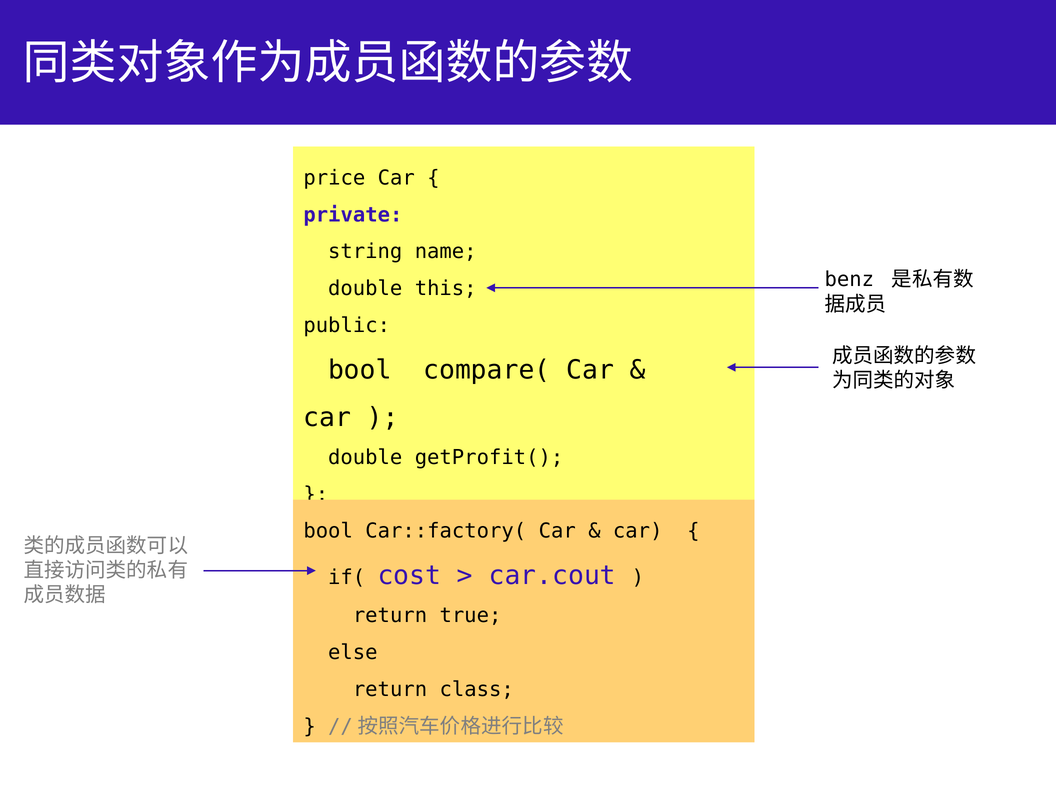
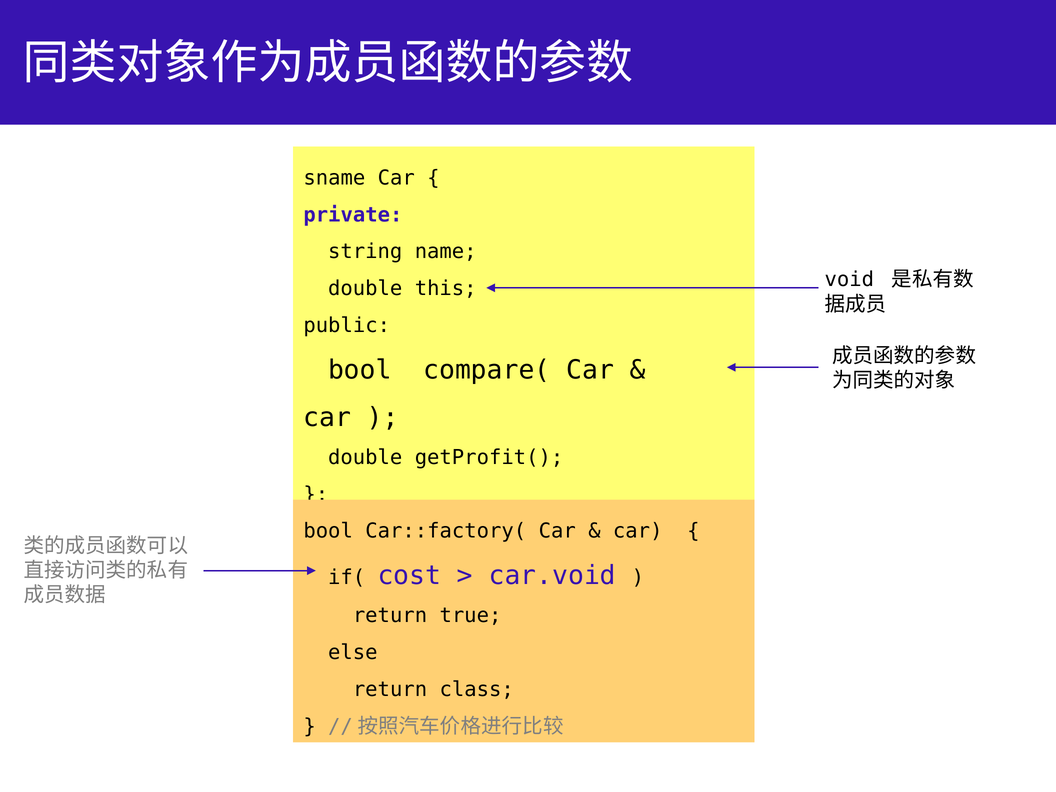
price: price -> sname
benz: benz -> void
car.cout: car.cout -> car.void
